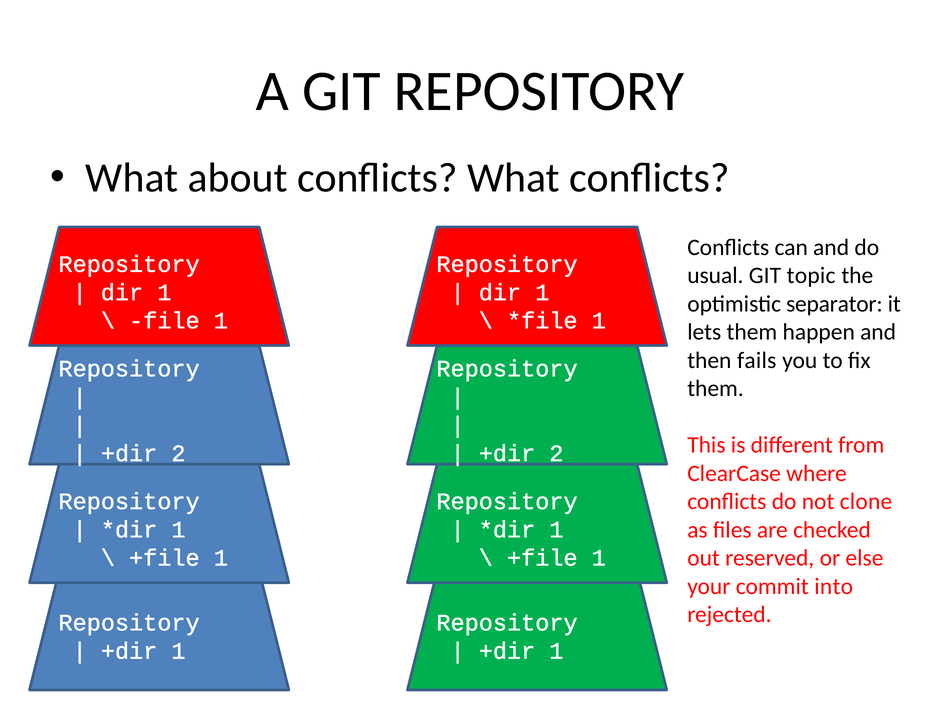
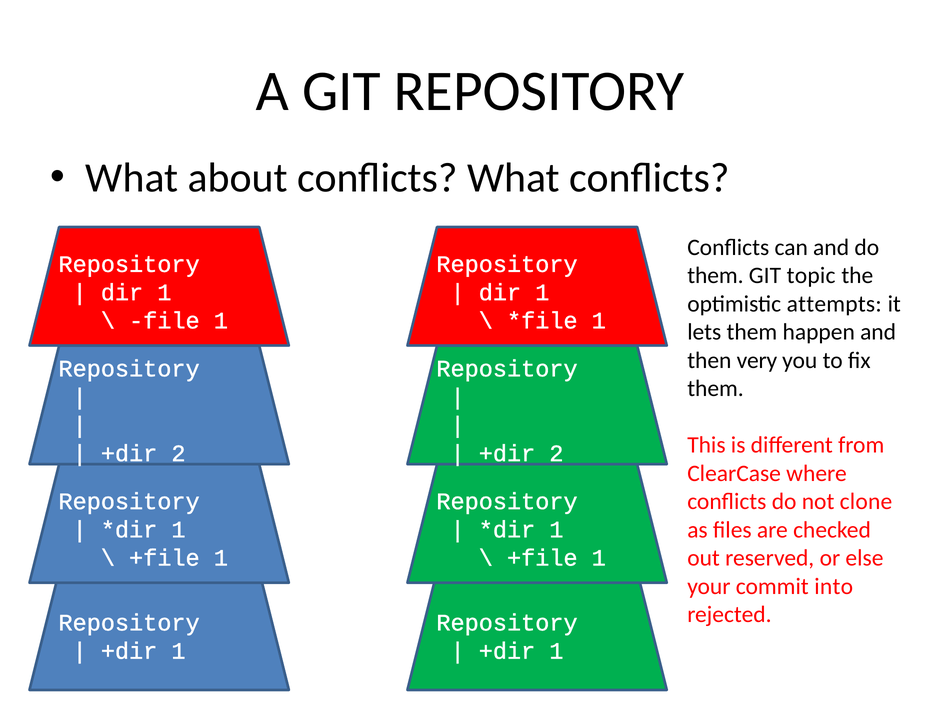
usual at (715, 275): usual -> them
separator: separator -> attempts
fails: fails -> very
